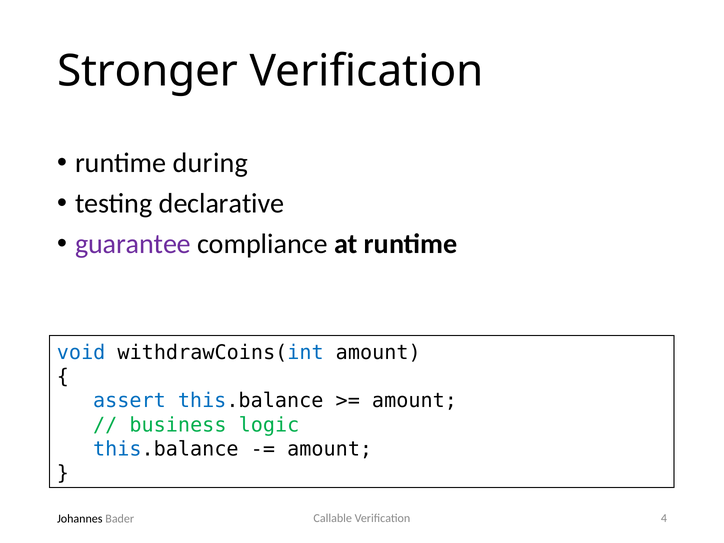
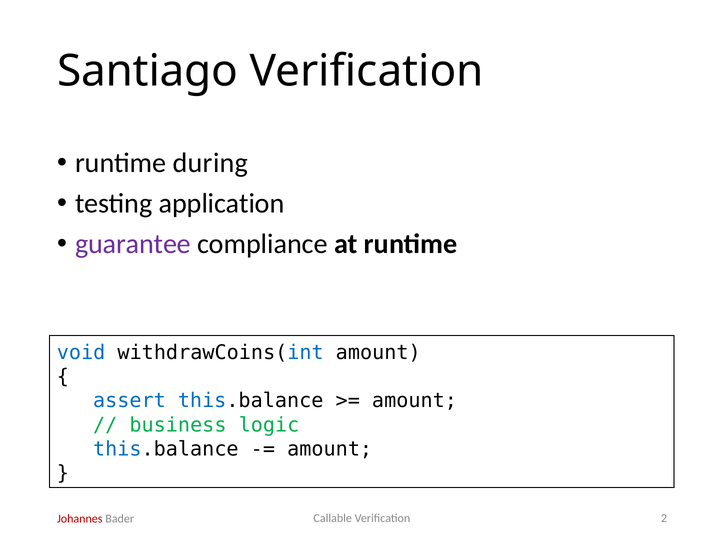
Stronger: Stronger -> Santiago
declarative: declarative -> application
4: 4 -> 2
Johannes colour: black -> red
